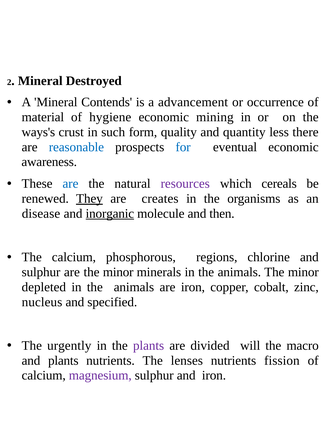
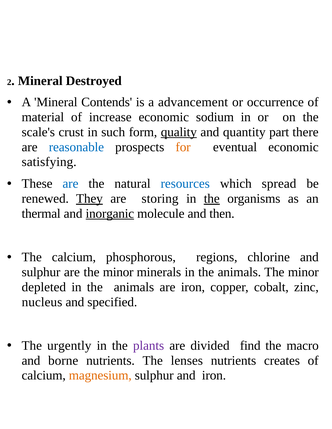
hygiene: hygiene -> increase
mining: mining -> sodium
ways's: ways's -> scale's
quality underline: none -> present
less: less -> part
for colour: blue -> orange
awareness: awareness -> satisfying
resources colour: purple -> blue
cereals: cereals -> spread
creates: creates -> storing
the at (212, 199) underline: none -> present
disease: disease -> thermal
will: will -> find
and plants: plants -> borne
fission: fission -> creates
magnesium colour: purple -> orange
